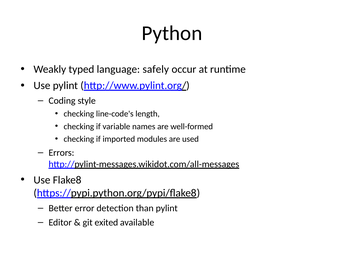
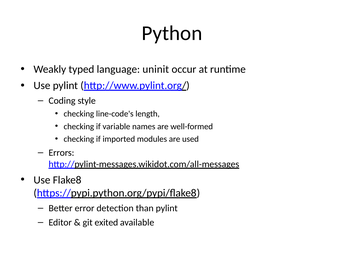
safely: safely -> uninit
